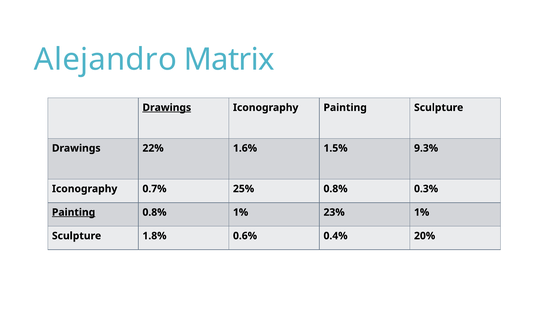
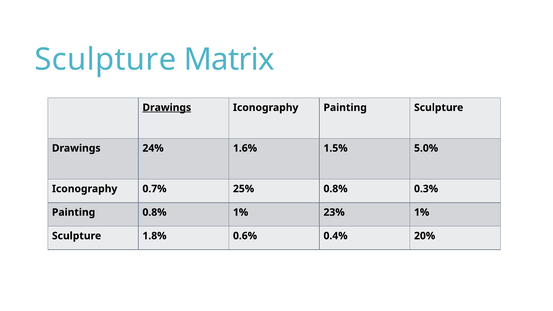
Alejandro at (105, 60): Alejandro -> Sculpture
22%: 22% -> 24%
9.3%: 9.3% -> 5.0%
Painting at (74, 212) underline: present -> none
